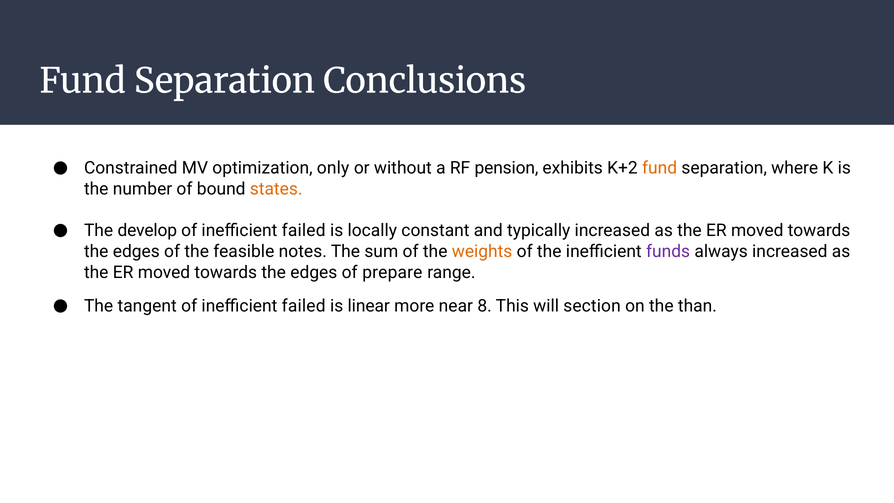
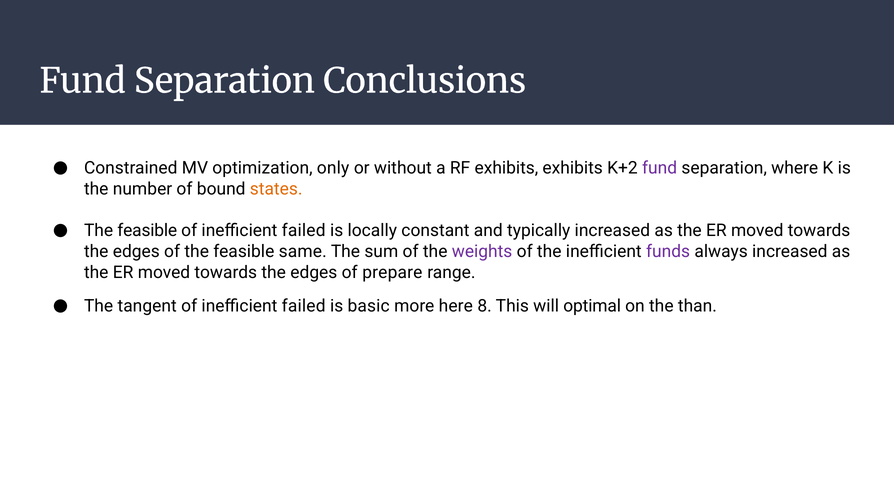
RF pension: pension -> exhibits
fund at (660, 168) colour: orange -> purple
develop at (147, 231): develop -> feasible
notes: notes -> same
weights colour: orange -> purple
linear: linear -> basic
near: near -> here
section: section -> optimal
